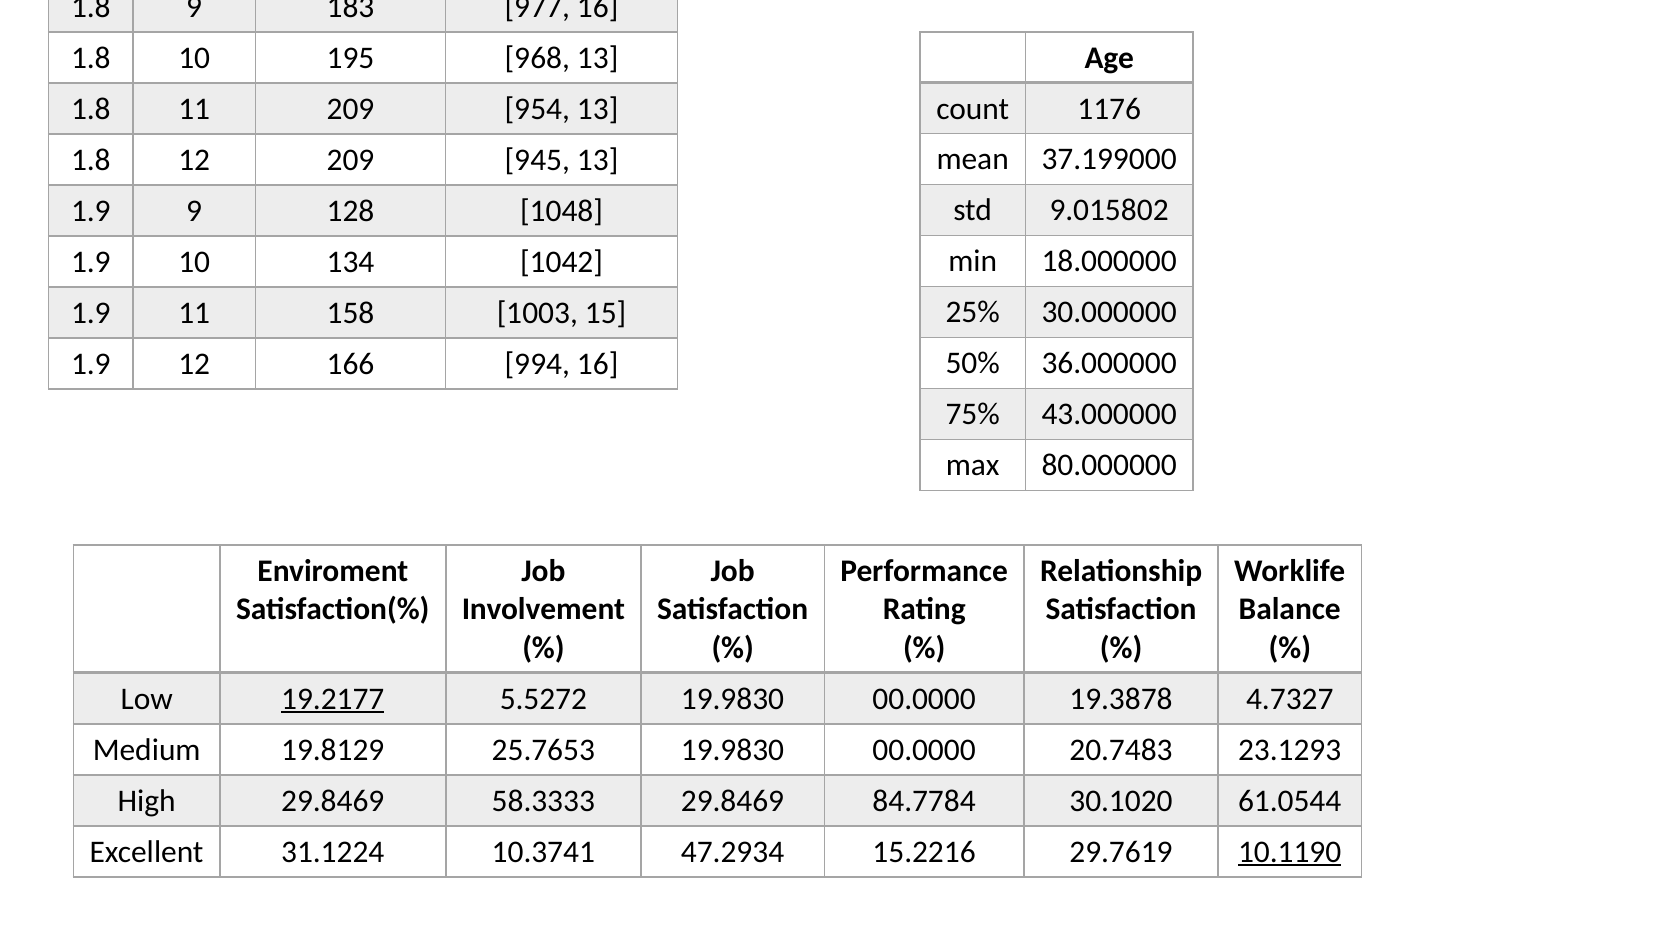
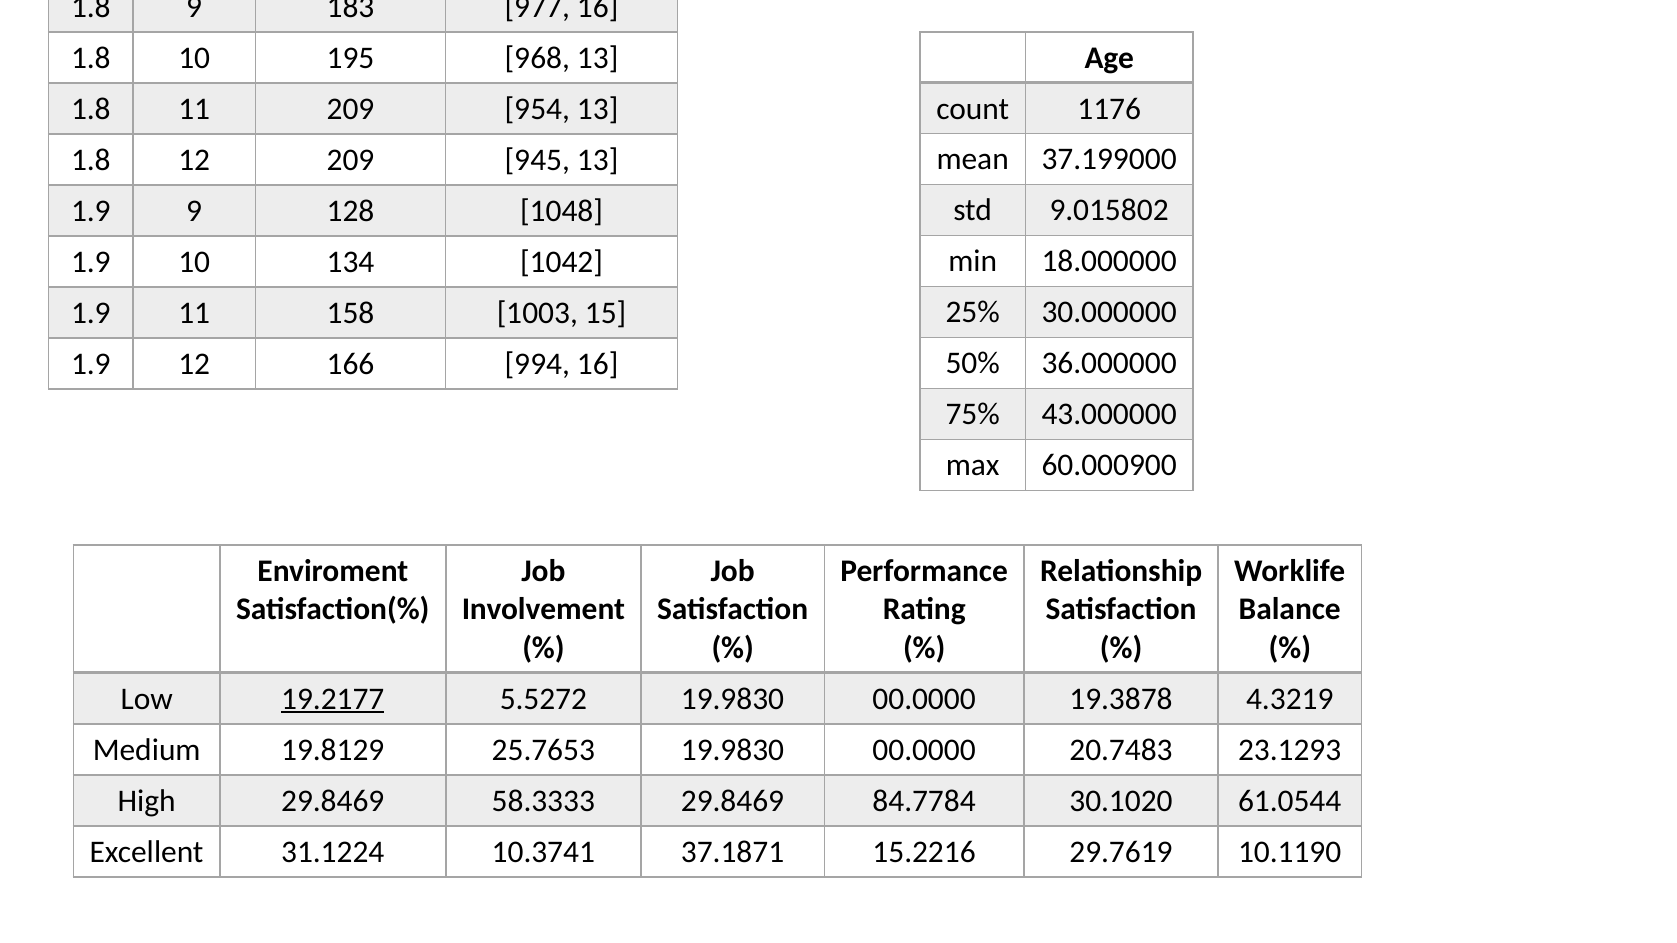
80.000000: 80.000000 -> 60.000900
4.7327: 4.7327 -> 4.3219
47.2934: 47.2934 -> 37.1871
10.1190 underline: present -> none
